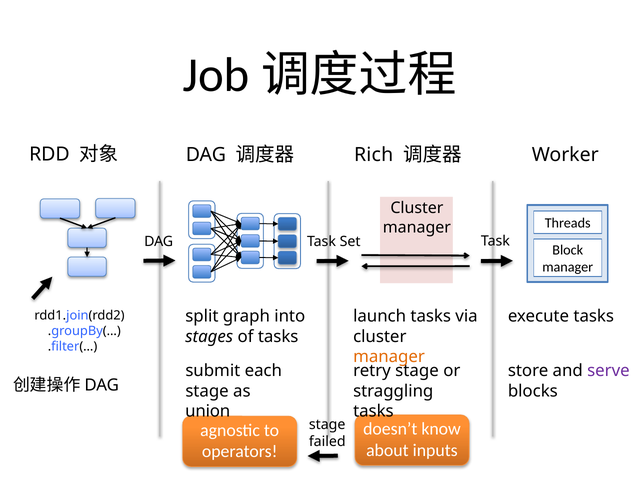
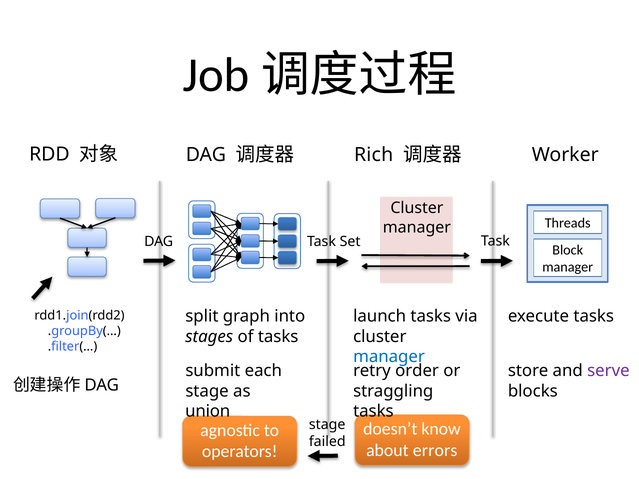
manager at (389, 357) colour: orange -> blue
retry stage: stage -> order
inputs: inputs -> errors
